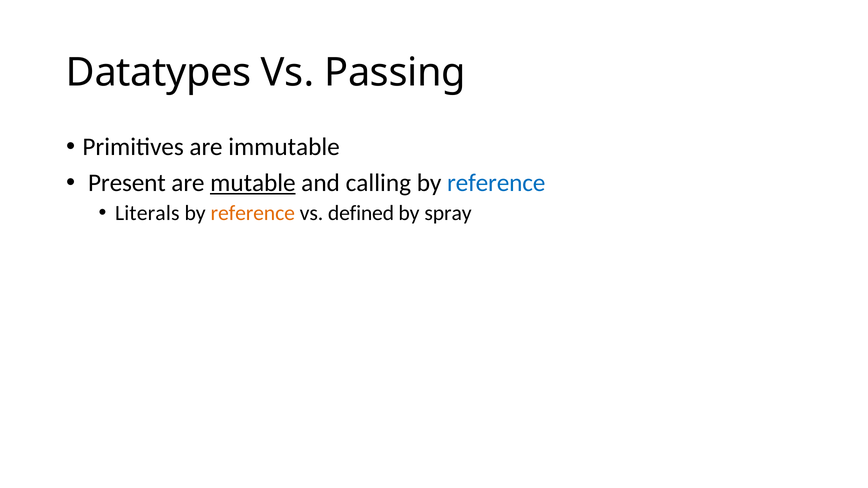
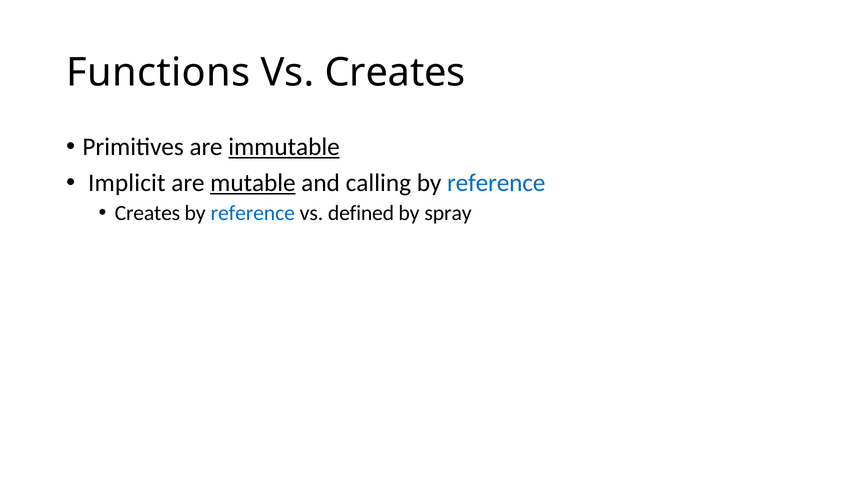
Datatypes: Datatypes -> Functions
Vs Passing: Passing -> Creates
immutable underline: none -> present
Present: Present -> Implicit
Literals at (147, 213): Literals -> Creates
reference at (253, 213) colour: orange -> blue
